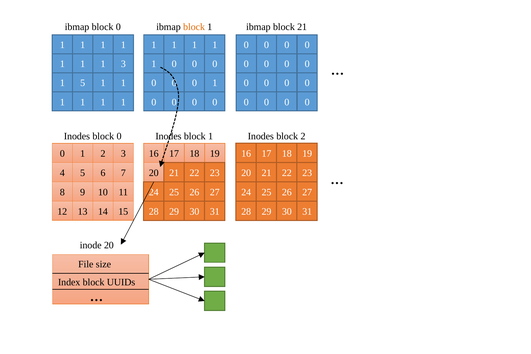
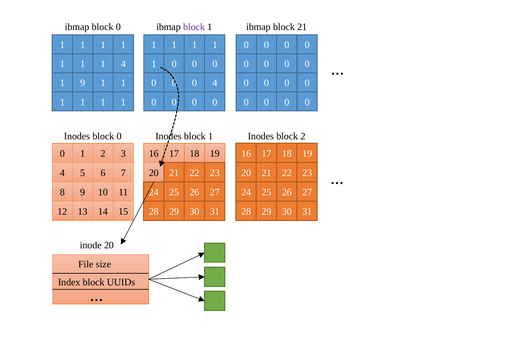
block at (194, 27) colour: orange -> purple
1 3: 3 -> 4
1 5: 5 -> 9
1 at (215, 83): 1 -> 4
